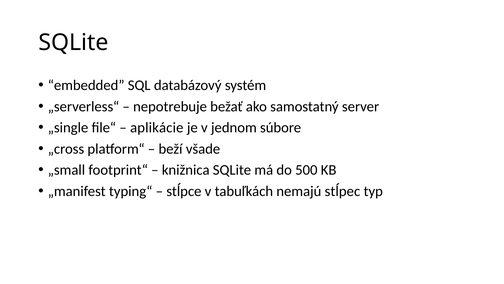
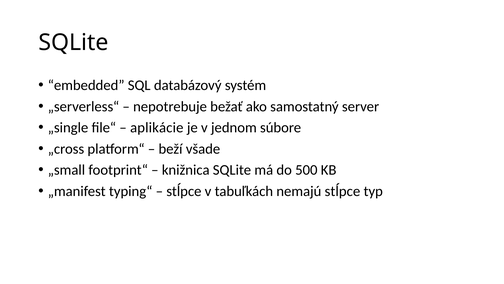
nemajú stĺpec: stĺpec -> stĺpce
